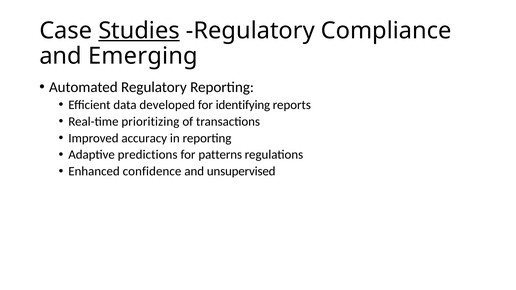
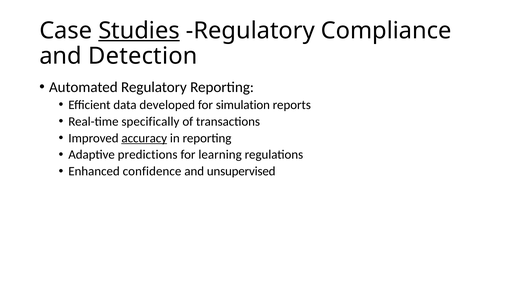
Emerging: Emerging -> Detection
identifying: identifying -> simulation
prioritizing: prioritizing -> specifically
accuracy underline: none -> present
patterns: patterns -> learning
